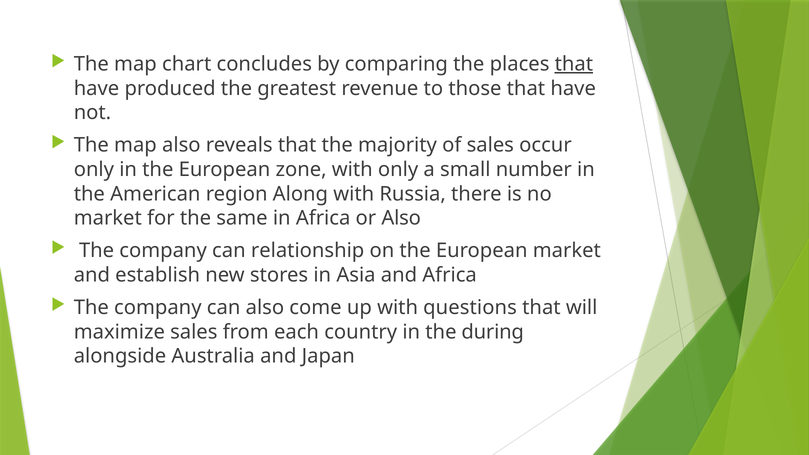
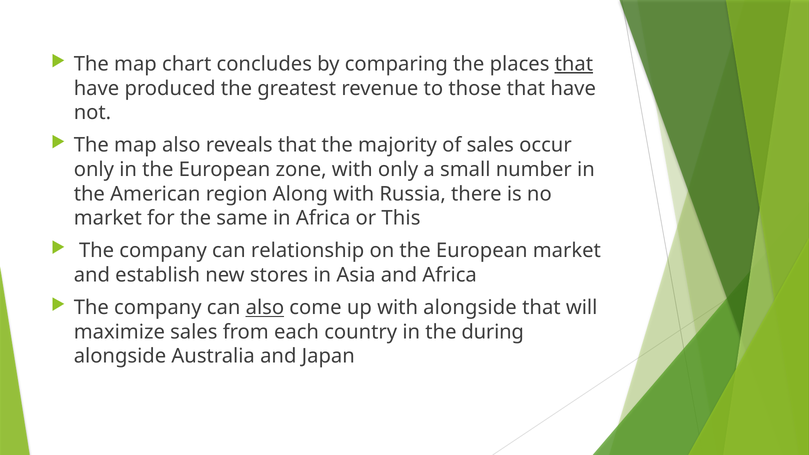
or Also: Also -> This
also at (265, 308) underline: none -> present
with questions: questions -> alongside
